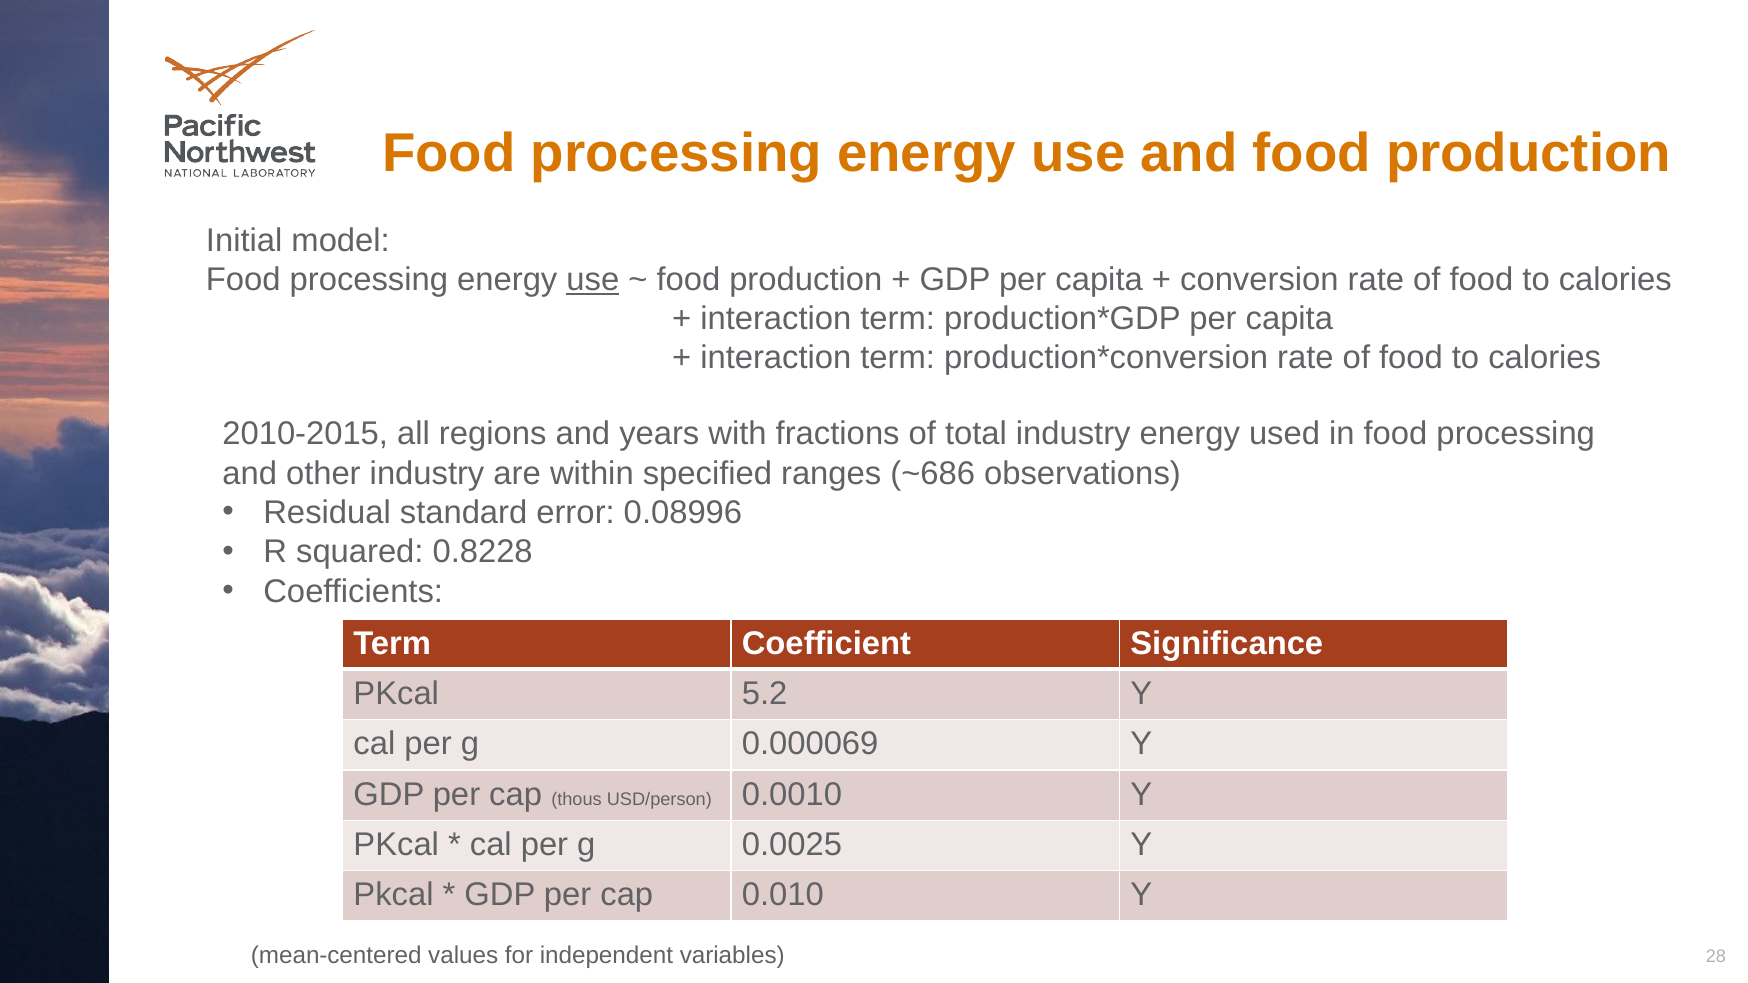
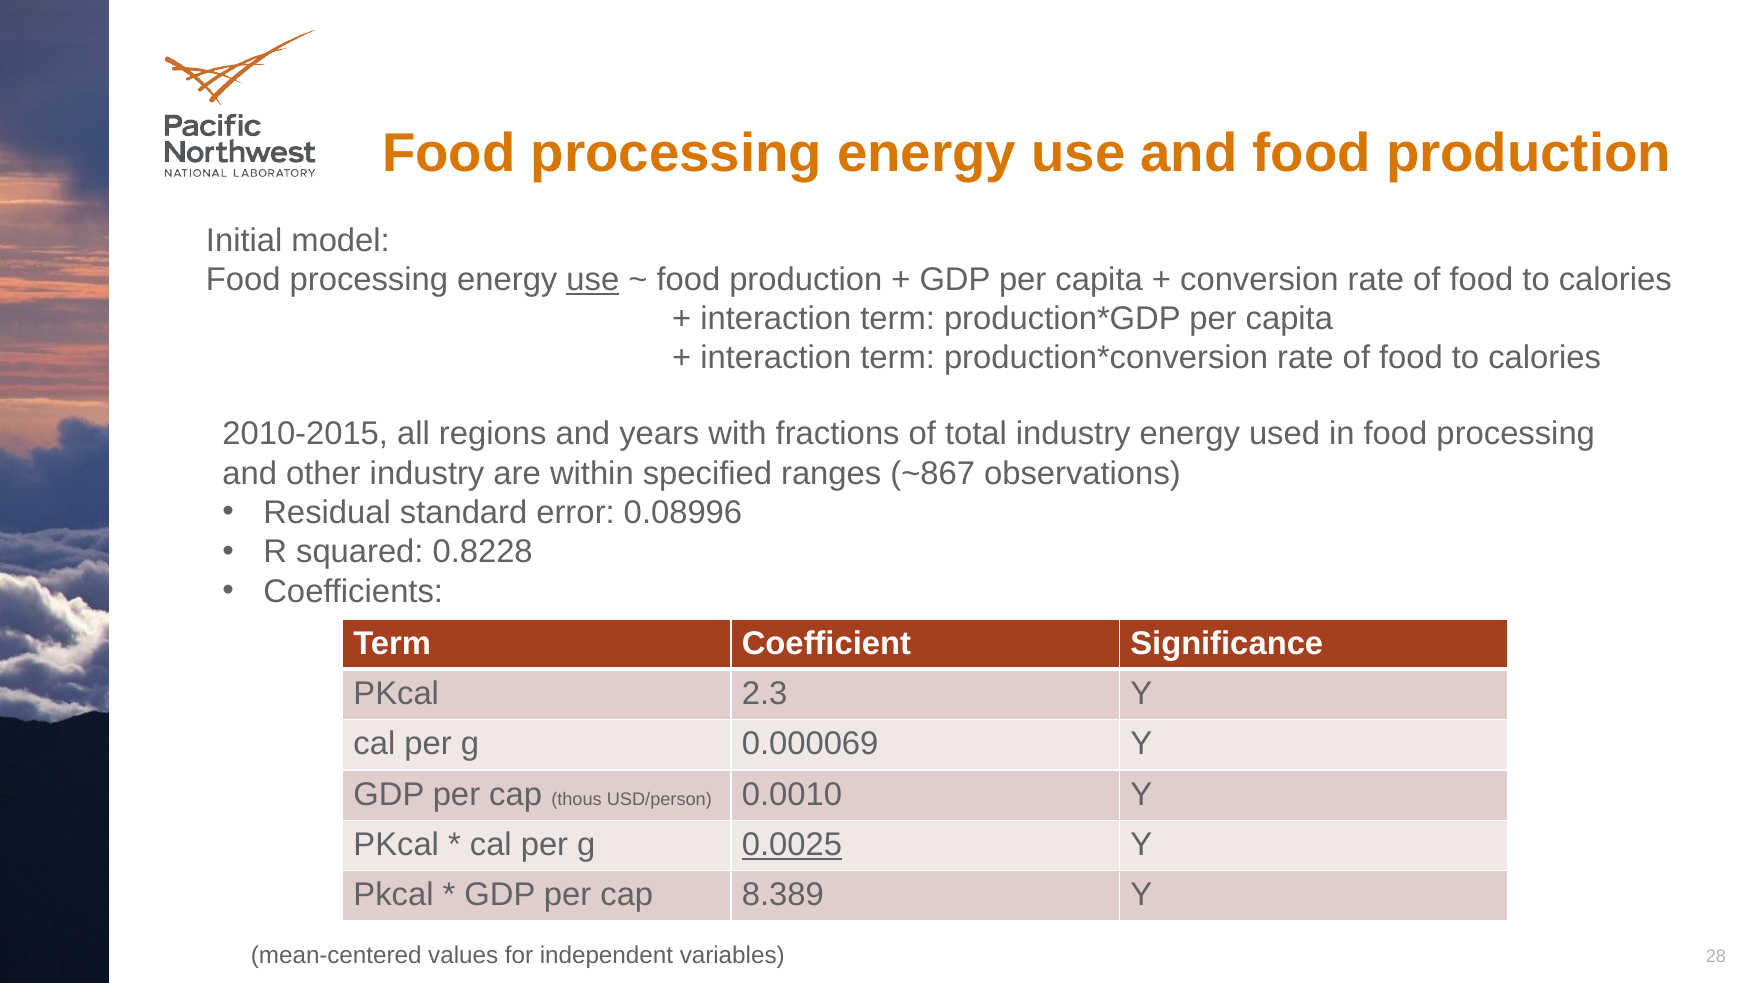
~686: ~686 -> ~867
5.2: 5.2 -> 2.3
0.0025 underline: none -> present
0.010: 0.010 -> 8.389
